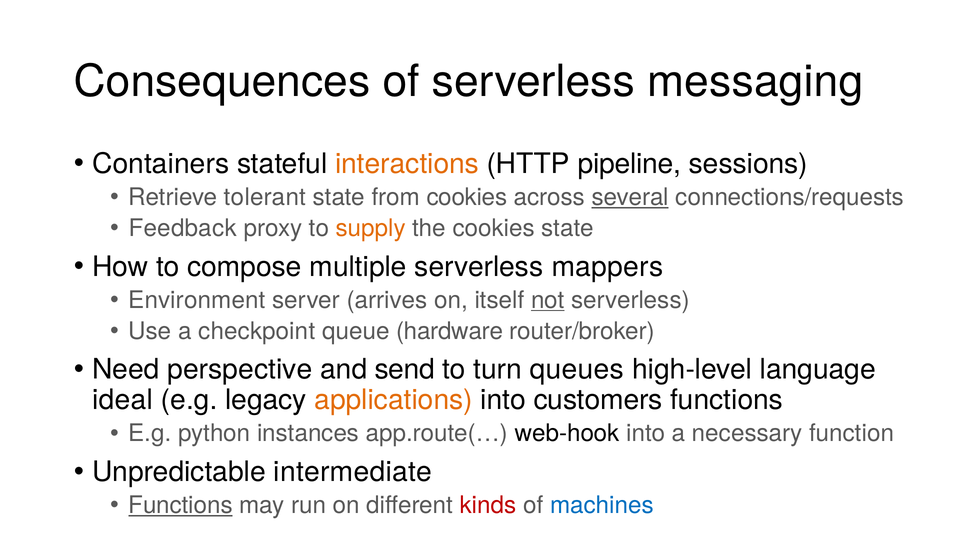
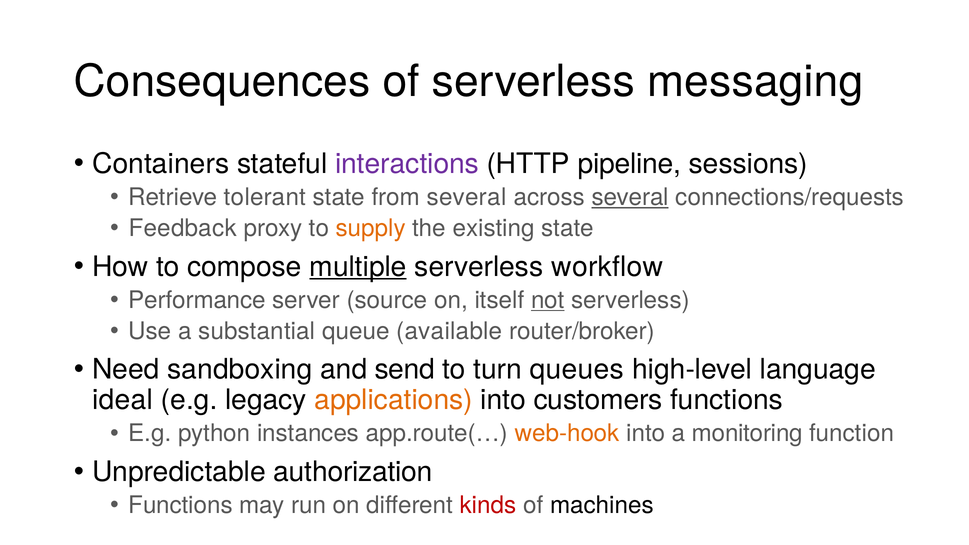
interactions colour: orange -> purple
from cookies: cookies -> several
the cookies: cookies -> existing
multiple underline: none -> present
mappers: mappers -> workflow
Environment: Environment -> Performance
arrives: arrives -> source
checkpoint: checkpoint -> substantial
hardware: hardware -> available
perspective: perspective -> sandboxing
web-hook colour: black -> orange
necessary: necessary -> monitoring
intermediate: intermediate -> authorization
Functions at (181, 505) underline: present -> none
machines colour: blue -> black
